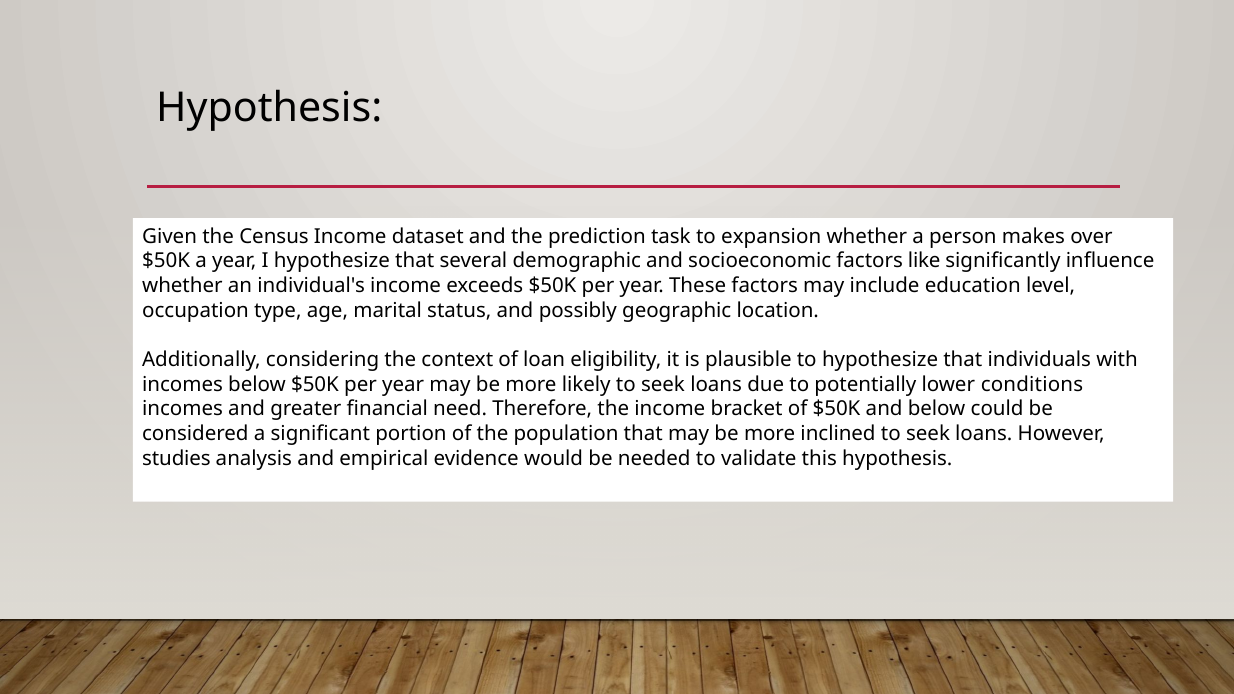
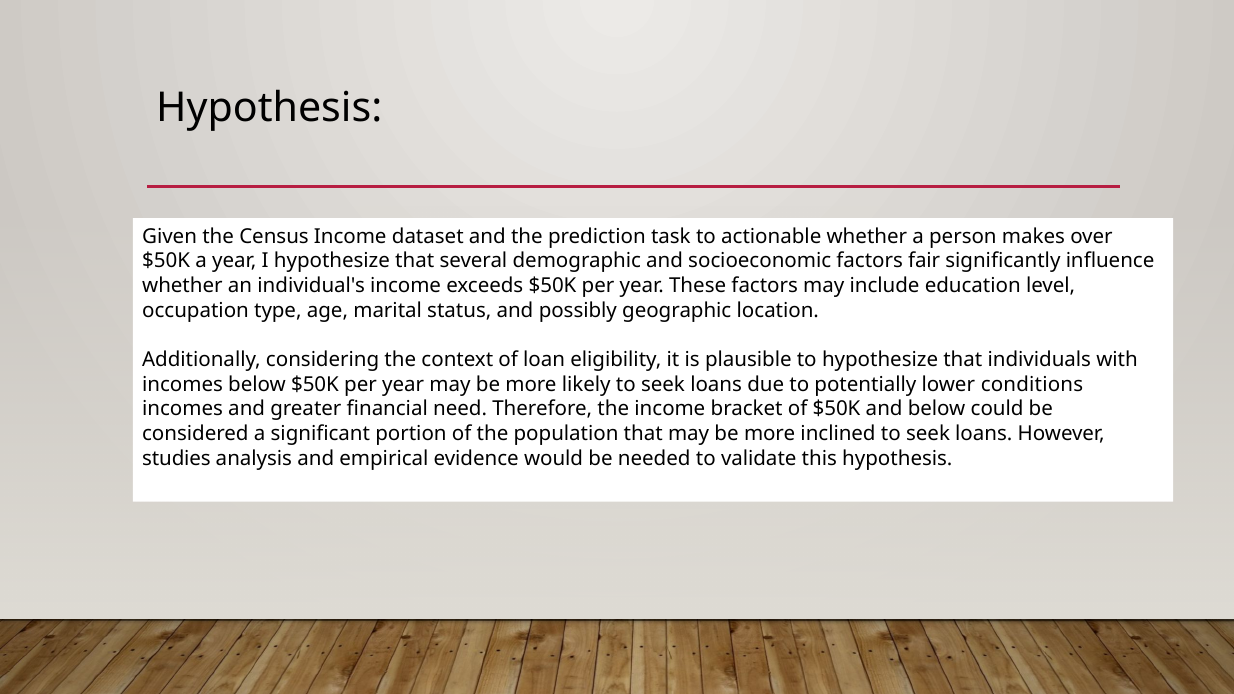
expansion: expansion -> actionable
like: like -> fair
